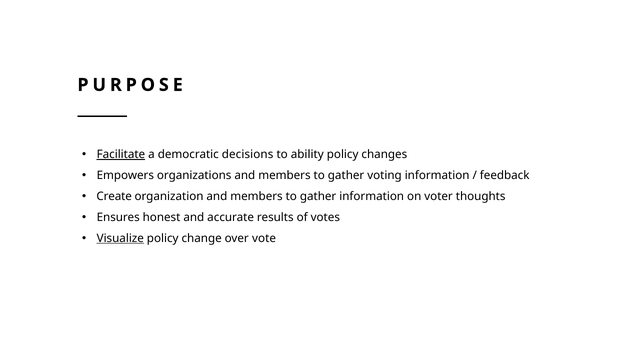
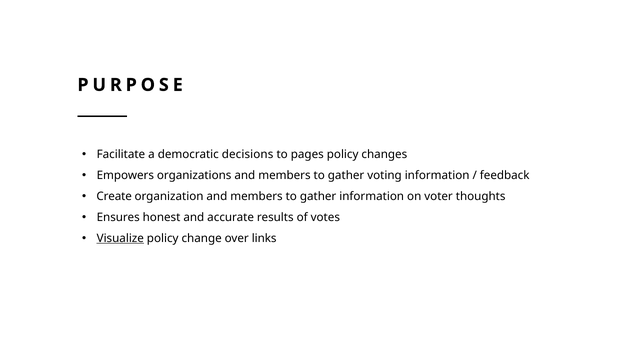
Facilitate underline: present -> none
ability: ability -> pages
vote: vote -> links
